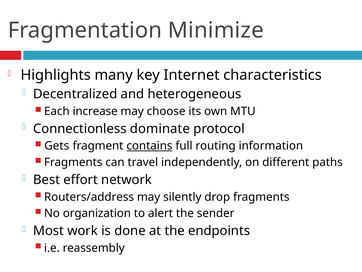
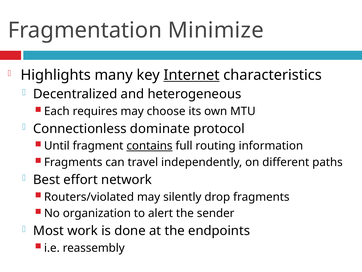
Internet underline: none -> present
increase: increase -> requires
Gets: Gets -> Until
Routers/address: Routers/address -> Routers/violated
